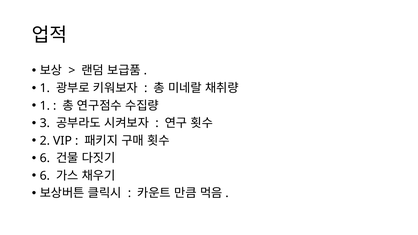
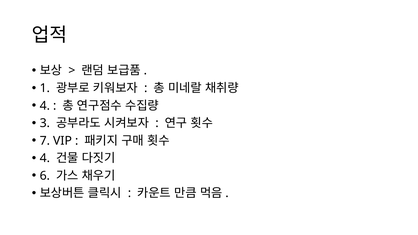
1 at (45, 106): 1 -> 4
2: 2 -> 7
6 at (45, 158): 6 -> 4
